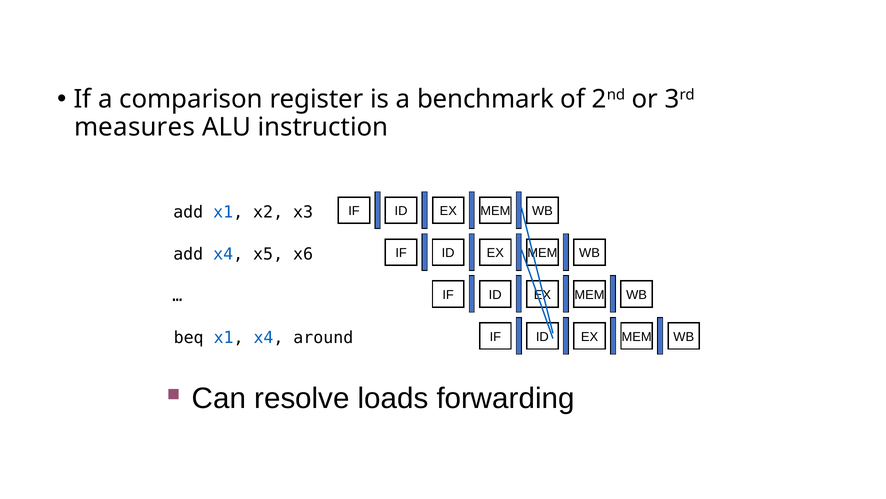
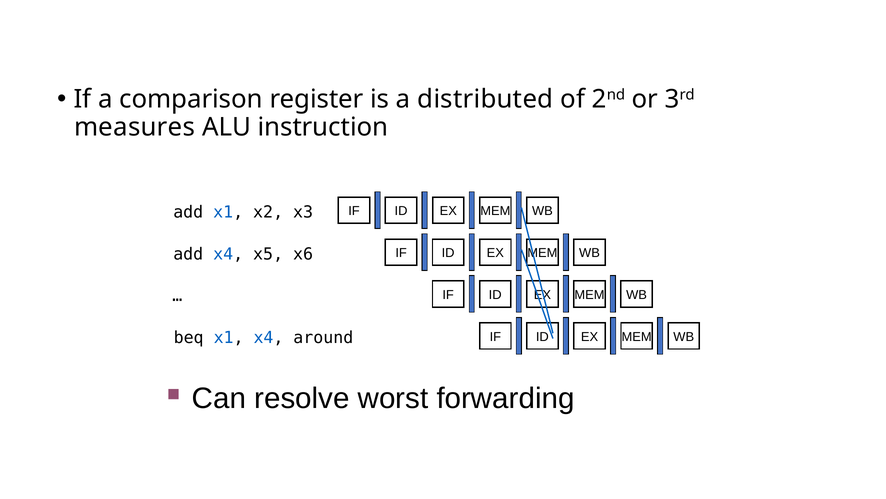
benchmark: benchmark -> distributed
loads: loads -> worst
